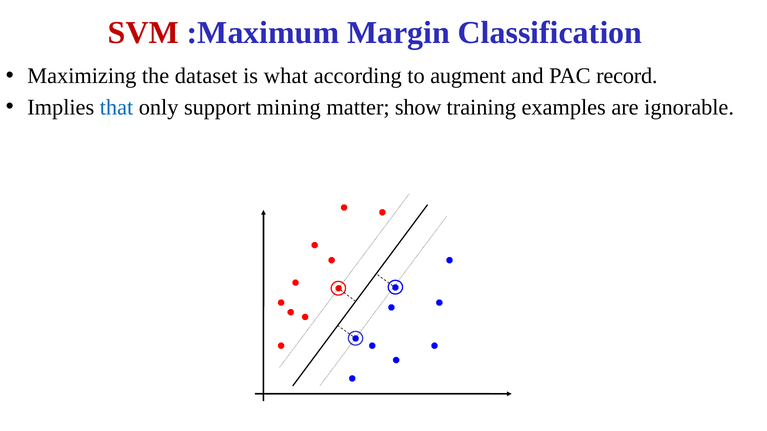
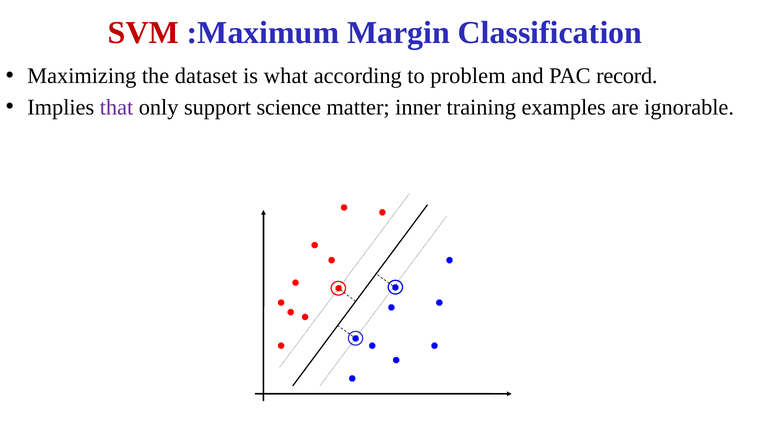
augment: augment -> problem
that colour: blue -> purple
mining: mining -> science
show: show -> inner
